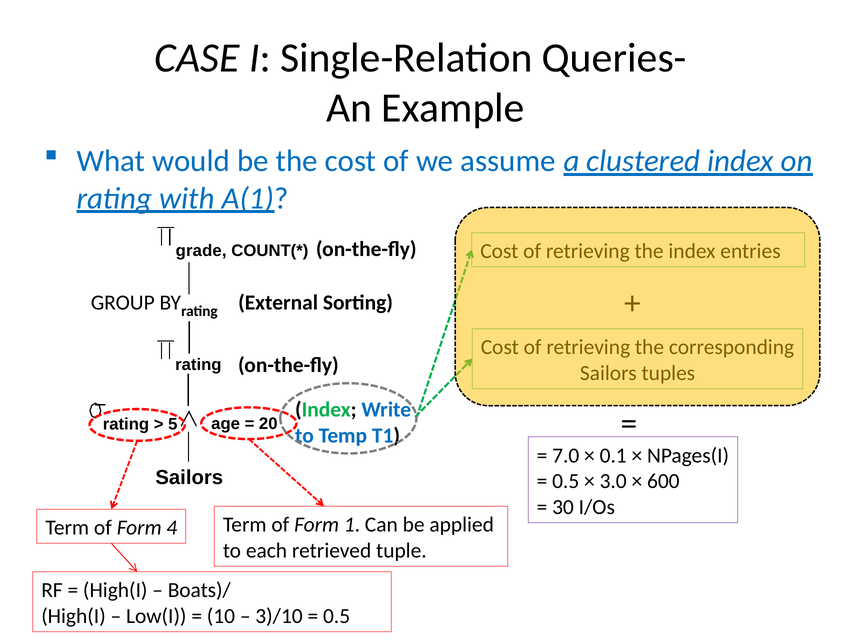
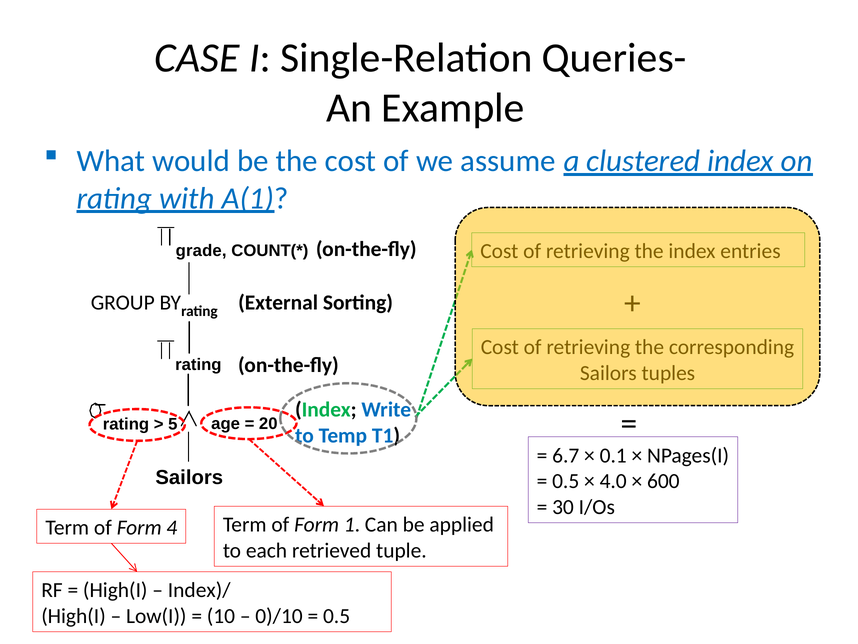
7.0: 7.0 -> 6.7
3.0: 3.0 -> 4.0
Boats)/: Boats)/ -> Index)/
3)/10: 3)/10 -> 0)/10
